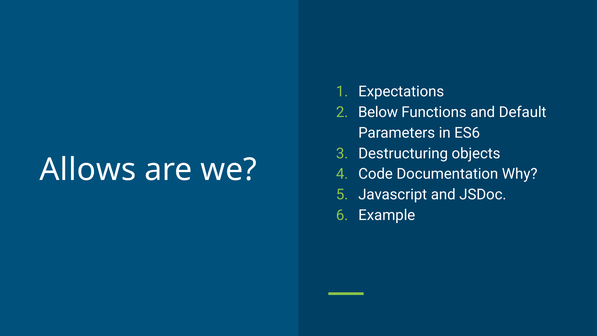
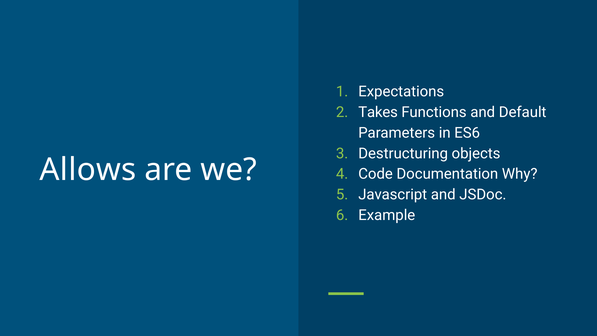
Below: Below -> Takes
